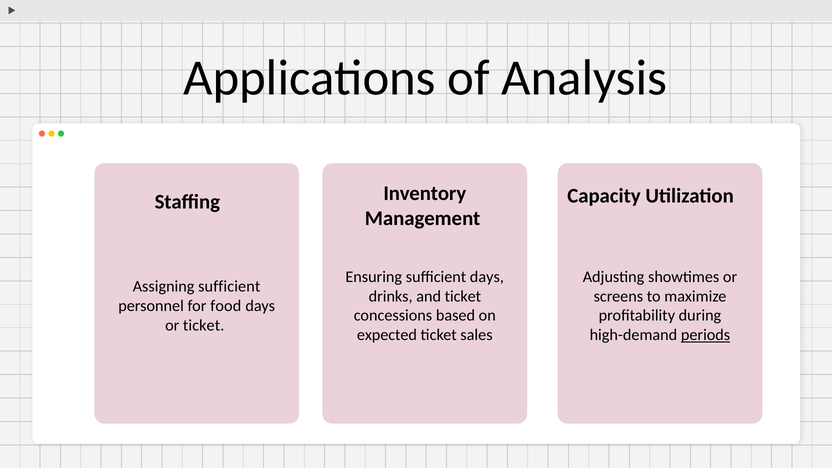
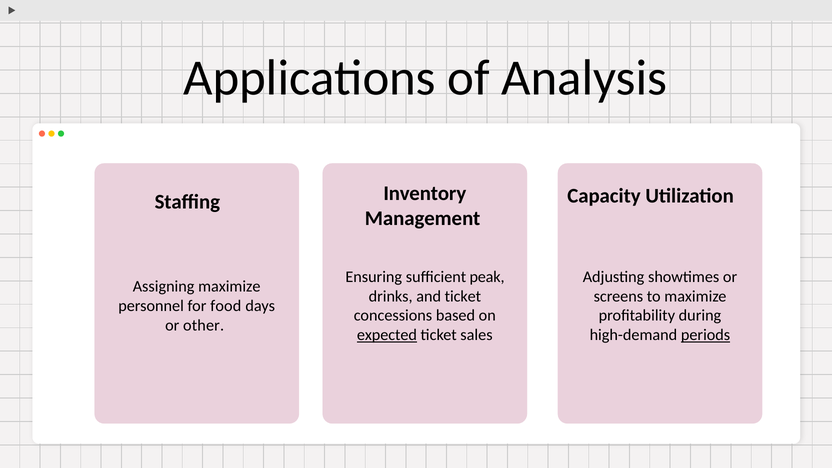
sufficient days: days -> peak
Assigning sufficient: sufficient -> maximize
or ticket: ticket -> other
expected underline: none -> present
